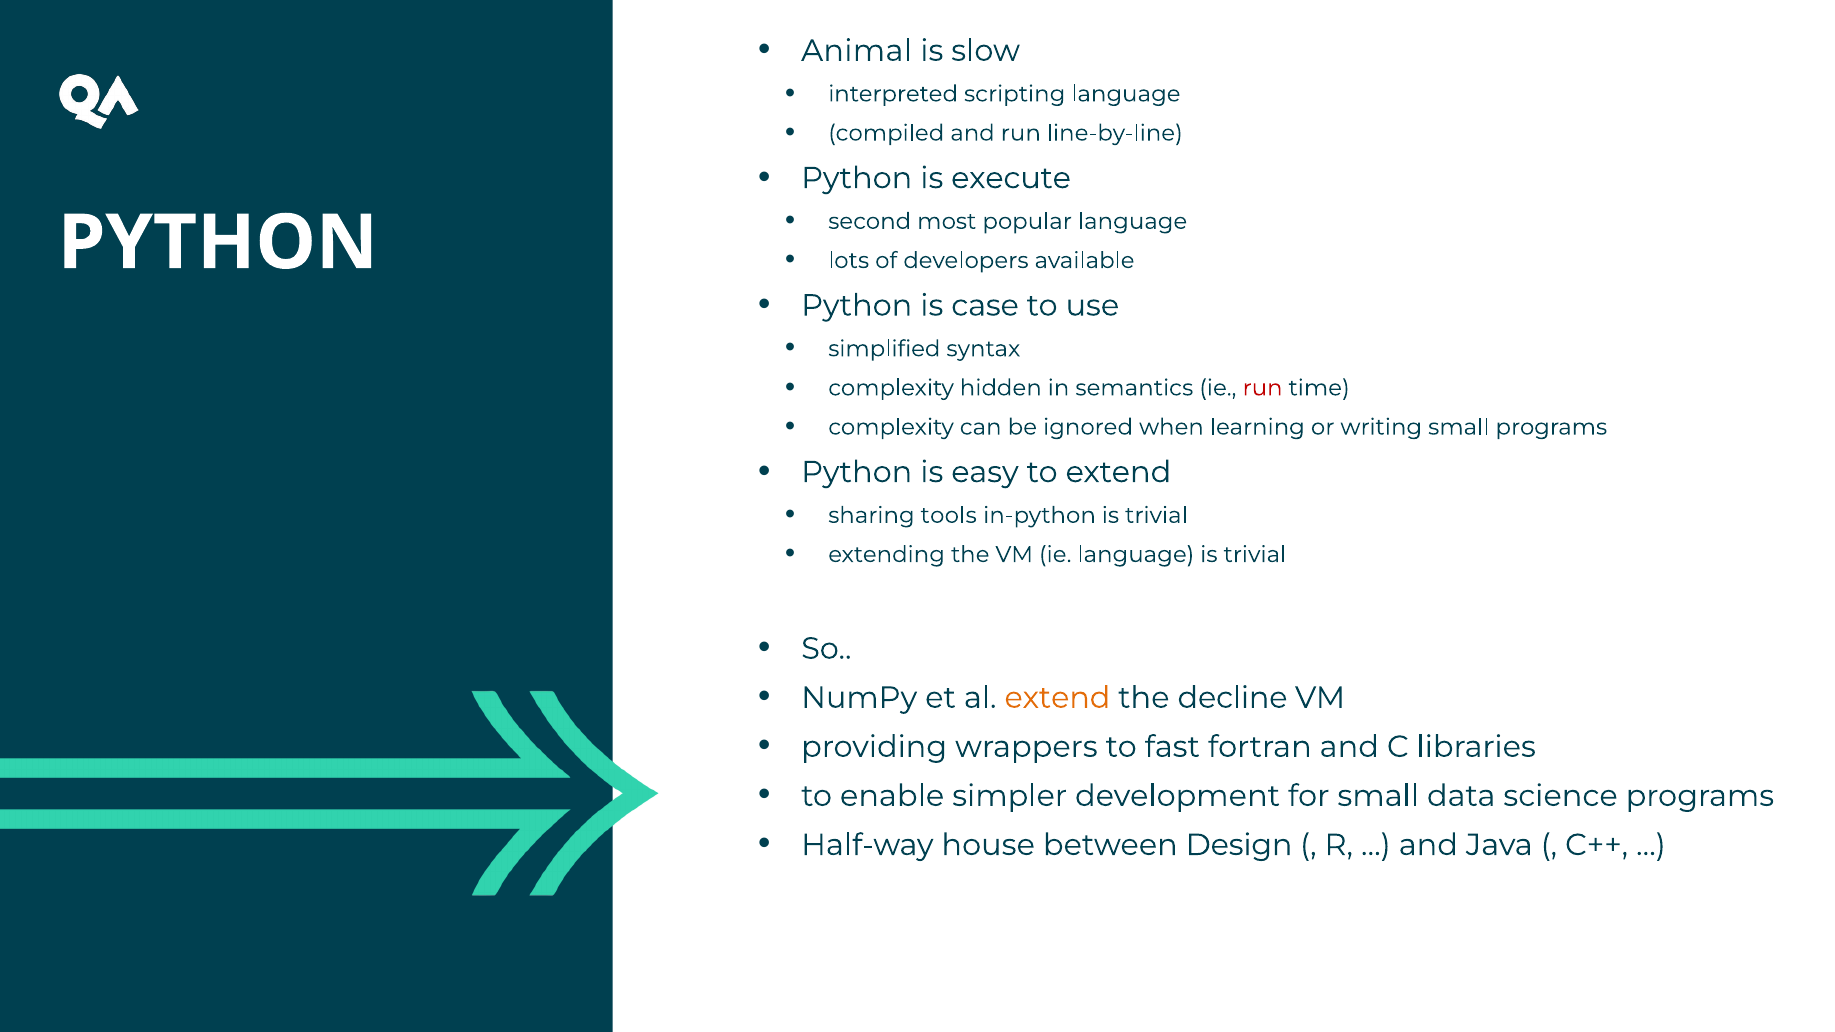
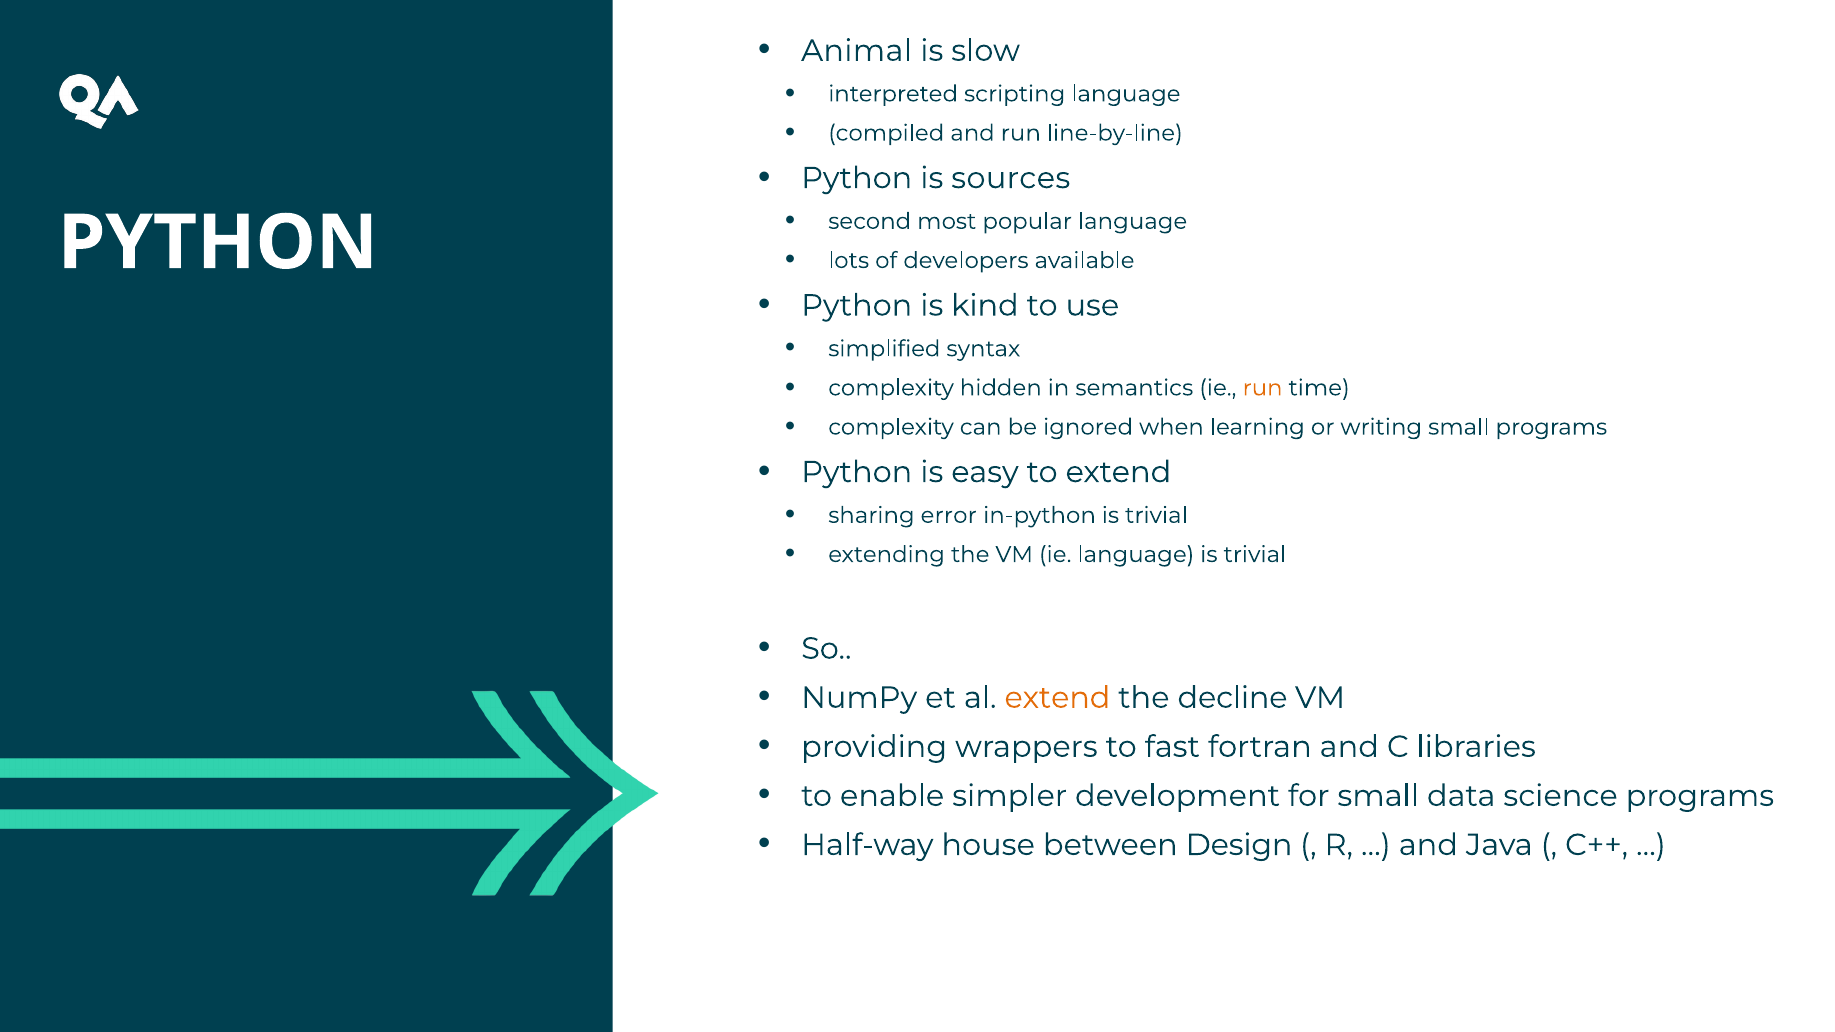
execute: execute -> sources
case: case -> kind
run at (1263, 388) colour: red -> orange
tools: tools -> error
